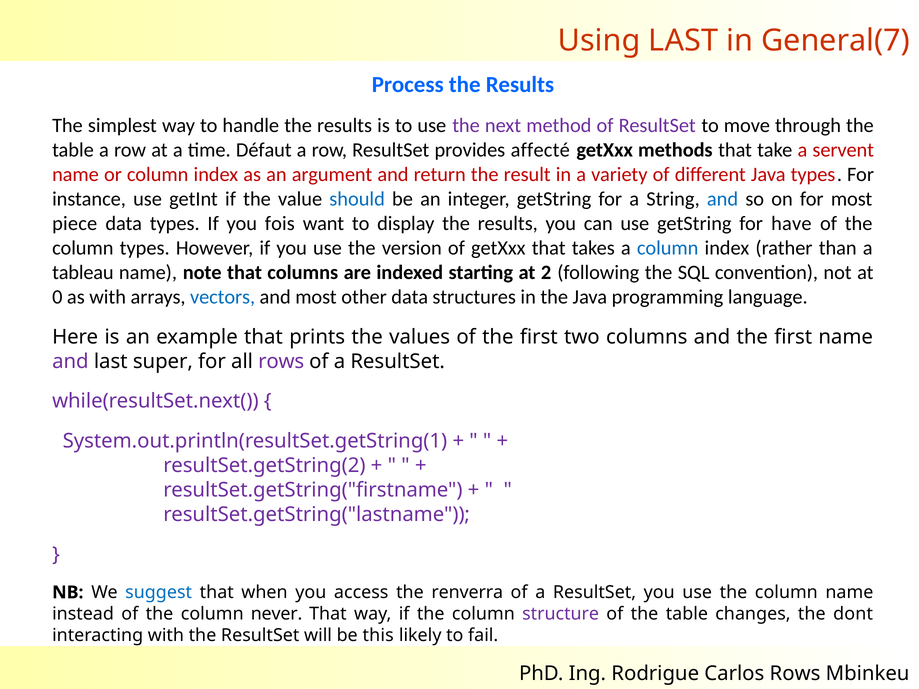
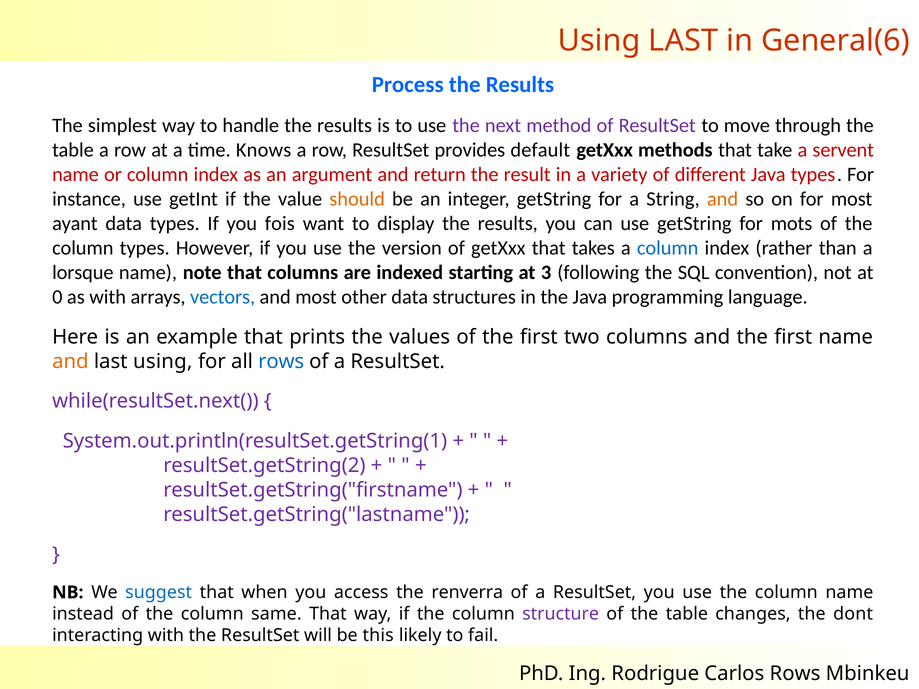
General(7: General(7 -> General(6
Défaut: Défaut -> Knows
affecté: affecté -> default
should colour: blue -> orange
and at (723, 199) colour: blue -> orange
piece: piece -> ayant
have: have -> mots
tableau: tableau -> lorsque
2: 2 -> 3
and at (70, 362) colour: purple -> orange
last super: super -> using
rows at (281, 362) colour: purple -> blue
never: never -> same
